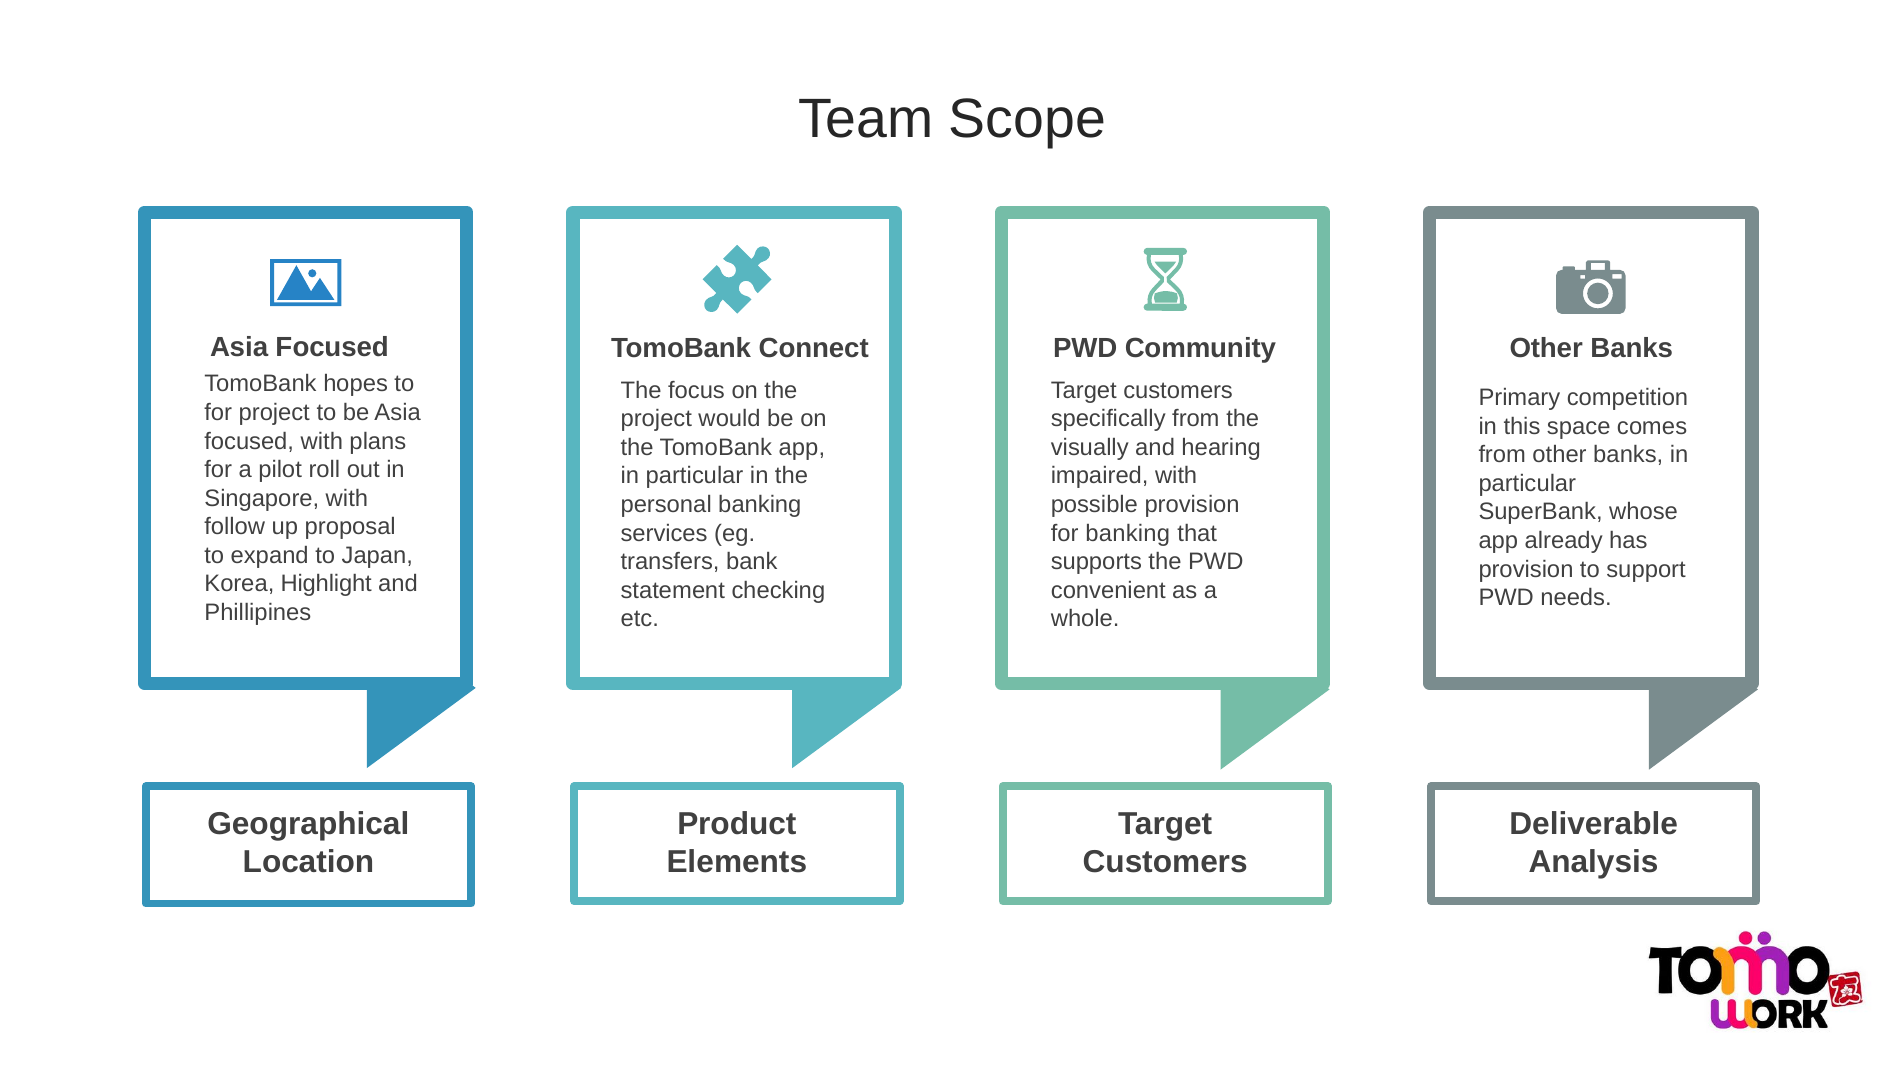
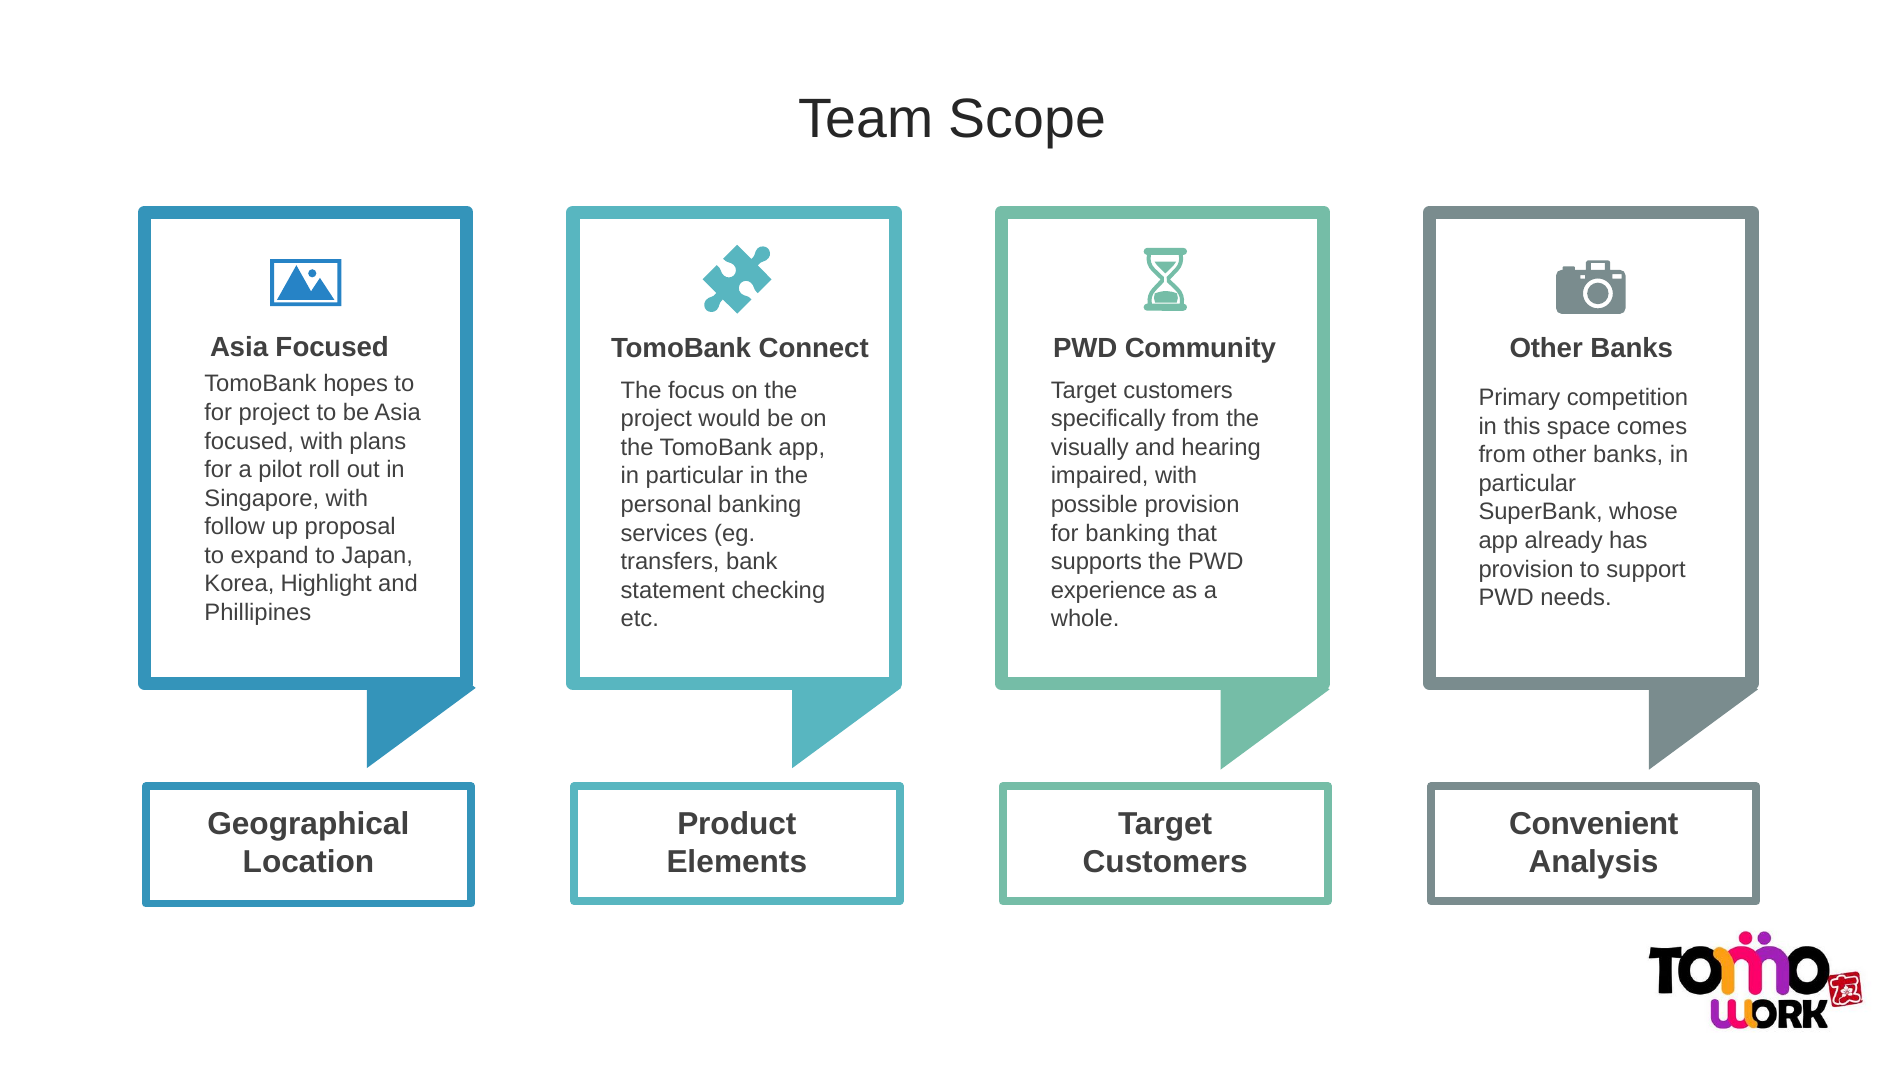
convenient: convenient -> experience
Deliverable: Deliverable -> Convenient
